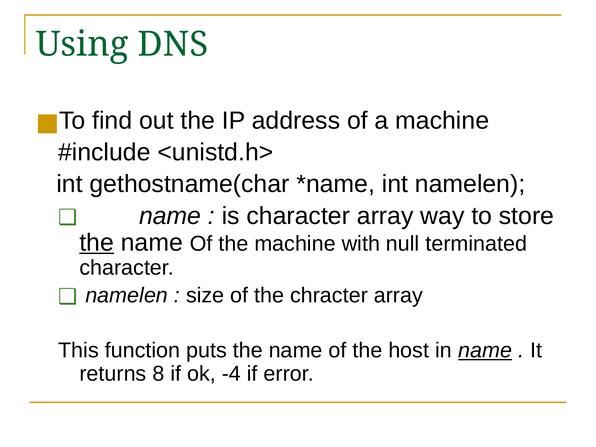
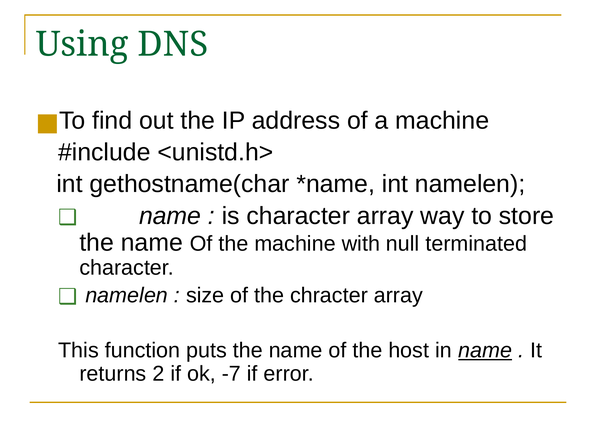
the at (97, 243) underline: present -> none
8: 8 -> 2
-4: -4 -> -7
